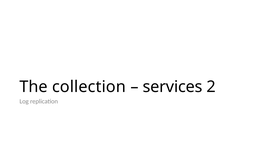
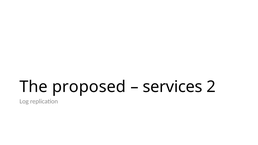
collection: collection -> proposed
